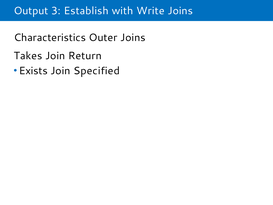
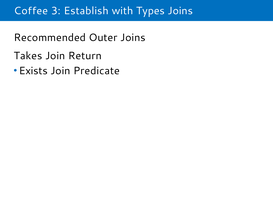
Output: Output -> Coffee
Write: Write -> Types
Characteristics: Characteristics -> Recommended
Specified: Specified -> Predicate
